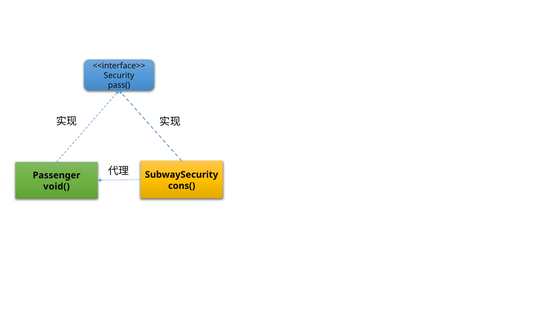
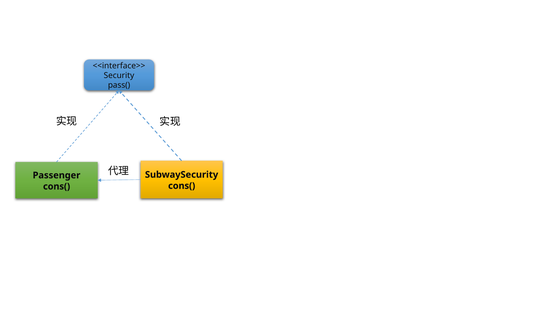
void( at (56, 186): void( -> cons(
